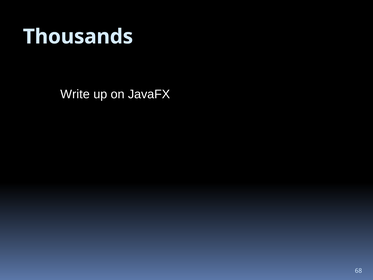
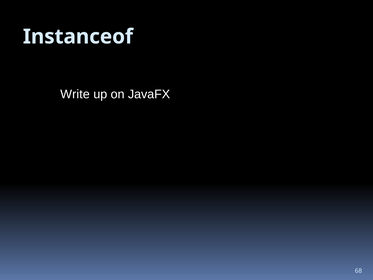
Thousands: Thousands -> Instanceof
